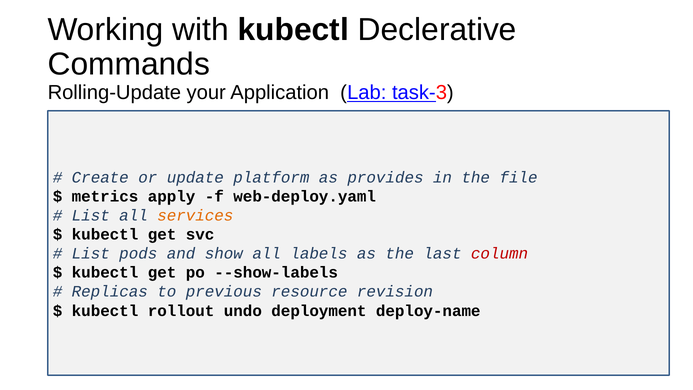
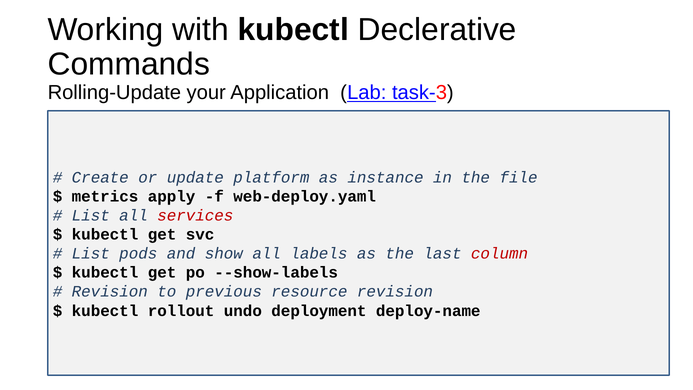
provides: provides -> instance
services colour: orange -> red
Replicas at (110, 292): Replicas -> Revision
